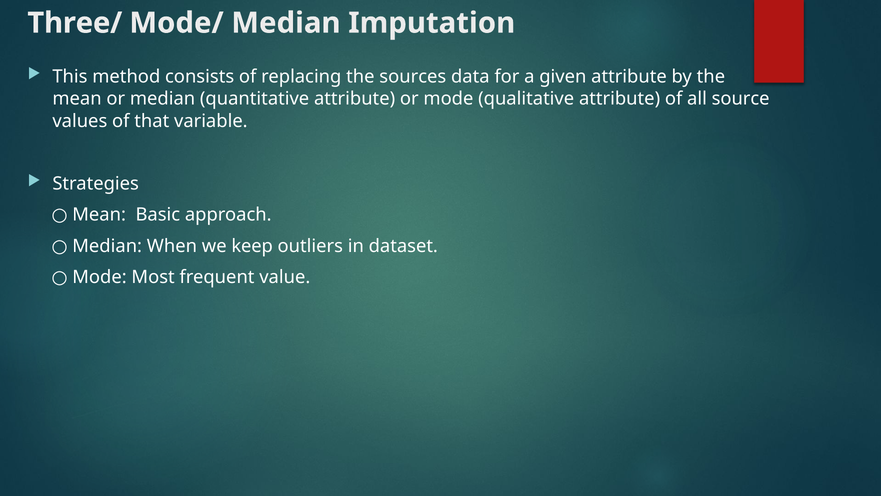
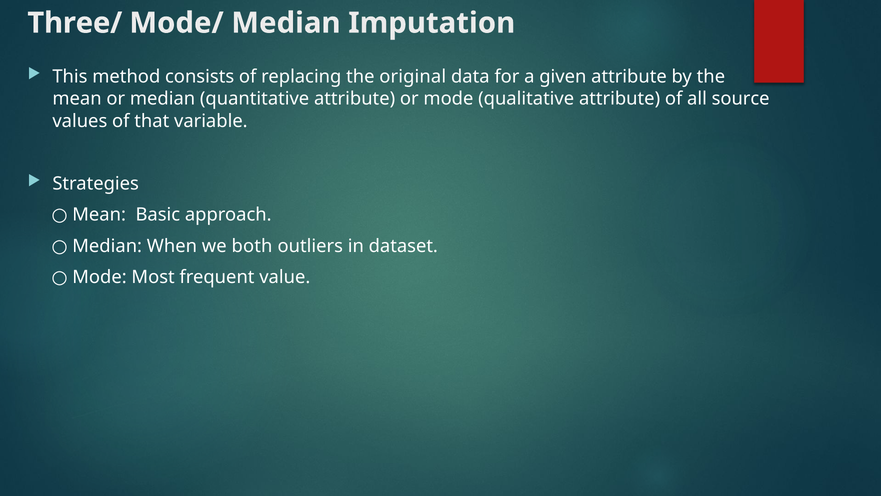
sources: sources -> original
keep: keep -> both
